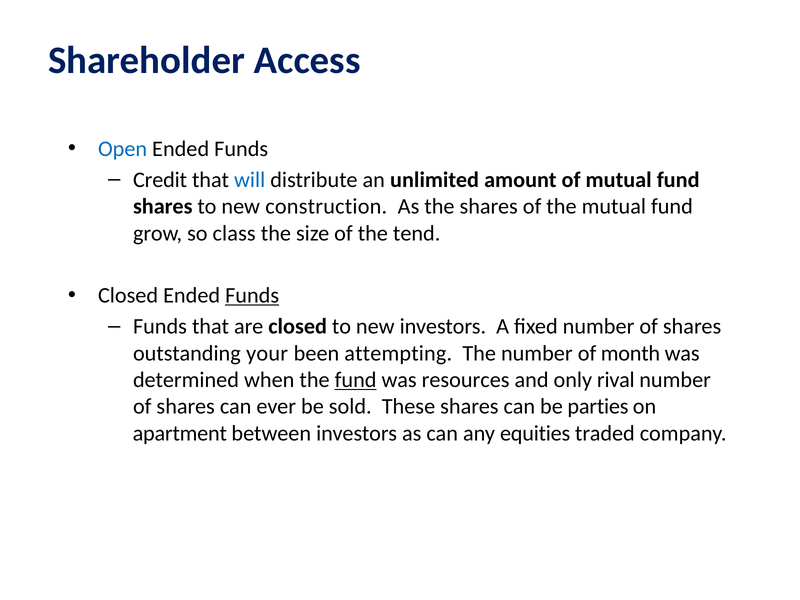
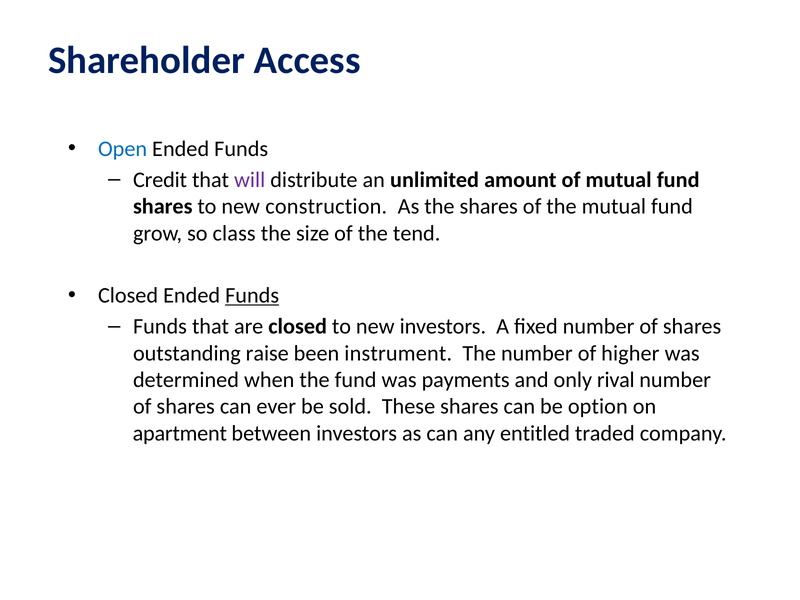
will colour: blue -> purple
your: your -> raise
attempting: attempting -> instrument
month: month -> higher
fund at (356, 380) underline: present -> none
resources: resources -> payments
parties: parties -> option
equities: equities -> entitled
